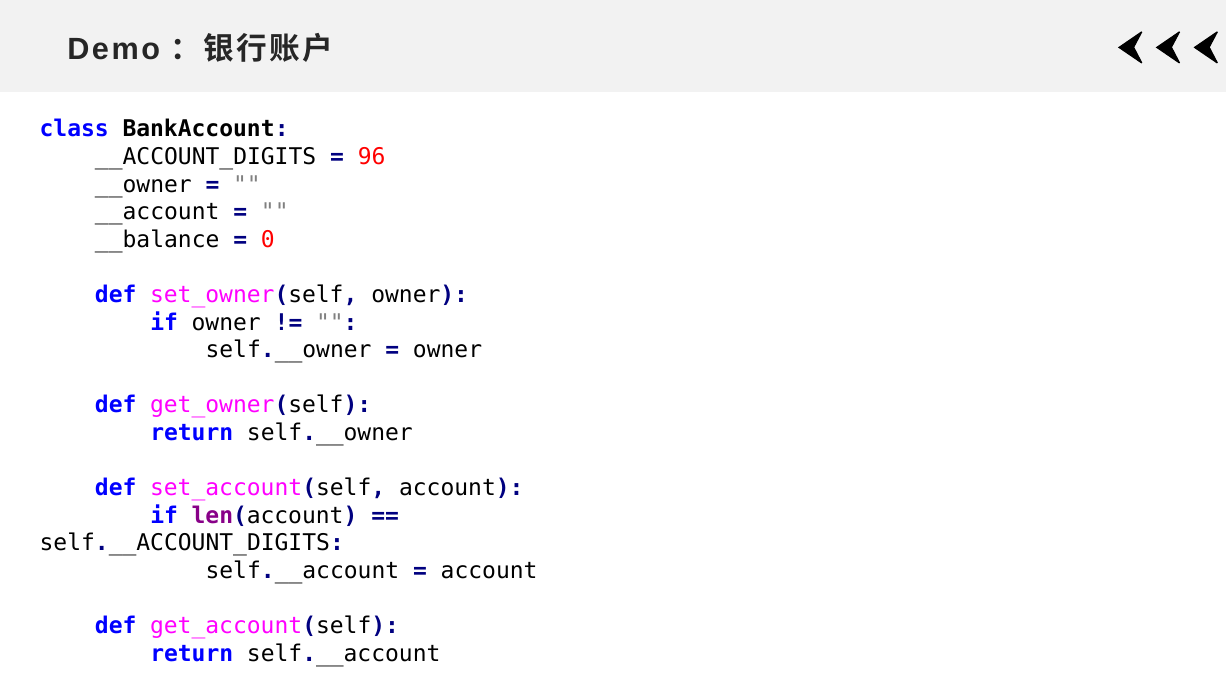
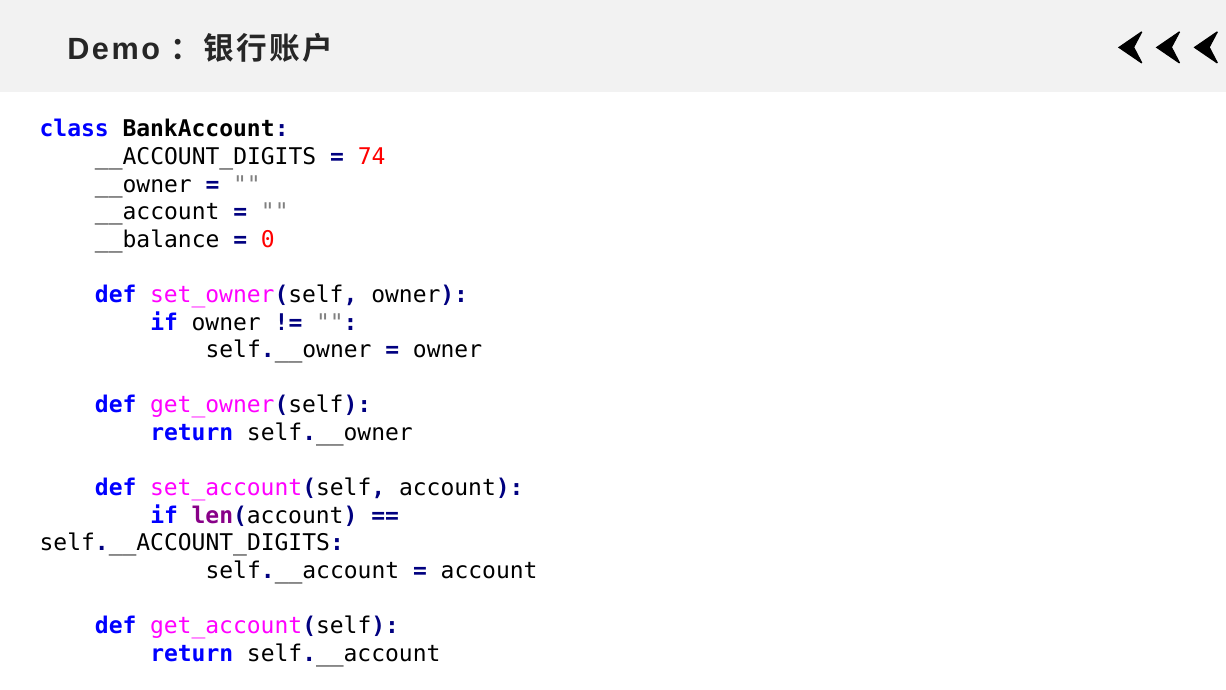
96: 96 -> 74
